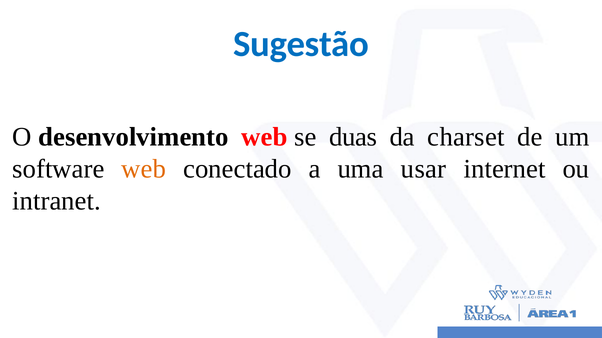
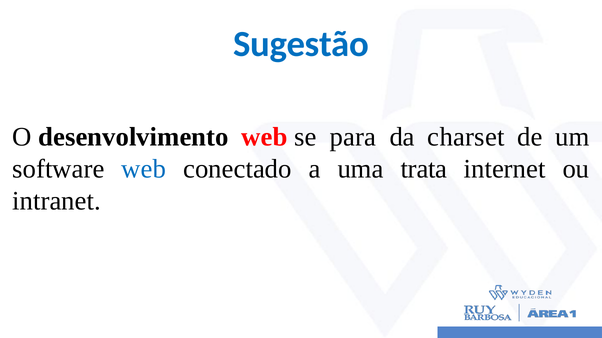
duas: duas -> para
web at (144, 169) colour: orange -> blue
usar: usar -> trata
